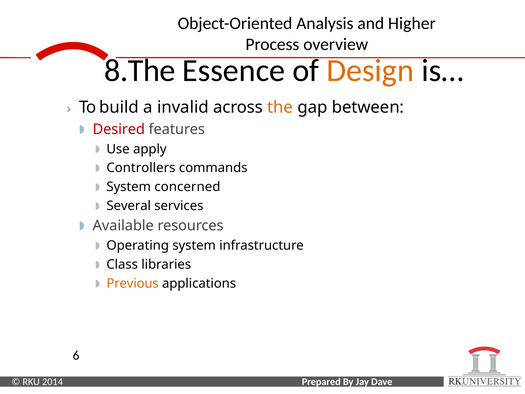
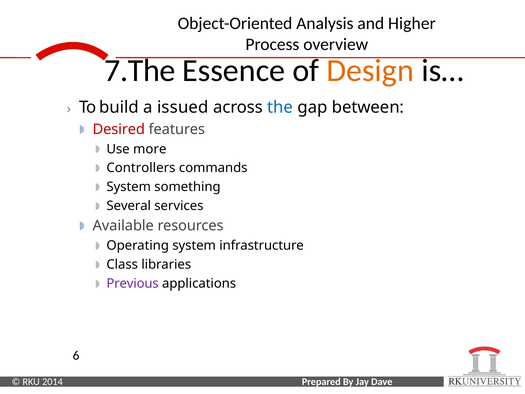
8.The: 8.The -> 7.The
invalid: invalid -> issued
the colour: orange -> blue
apply: apply -> more
concerned: concerned -> something
Previous colour: orange -> purple
